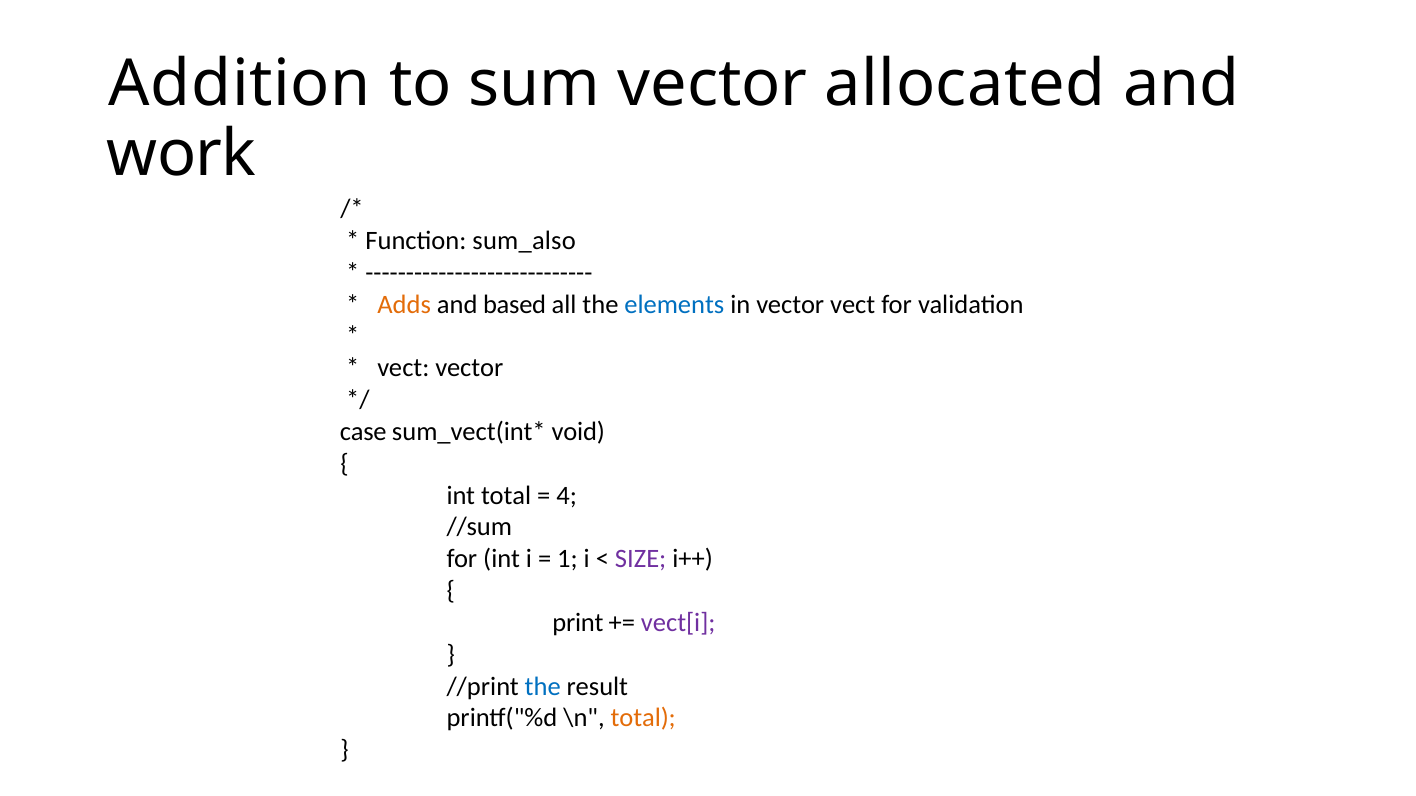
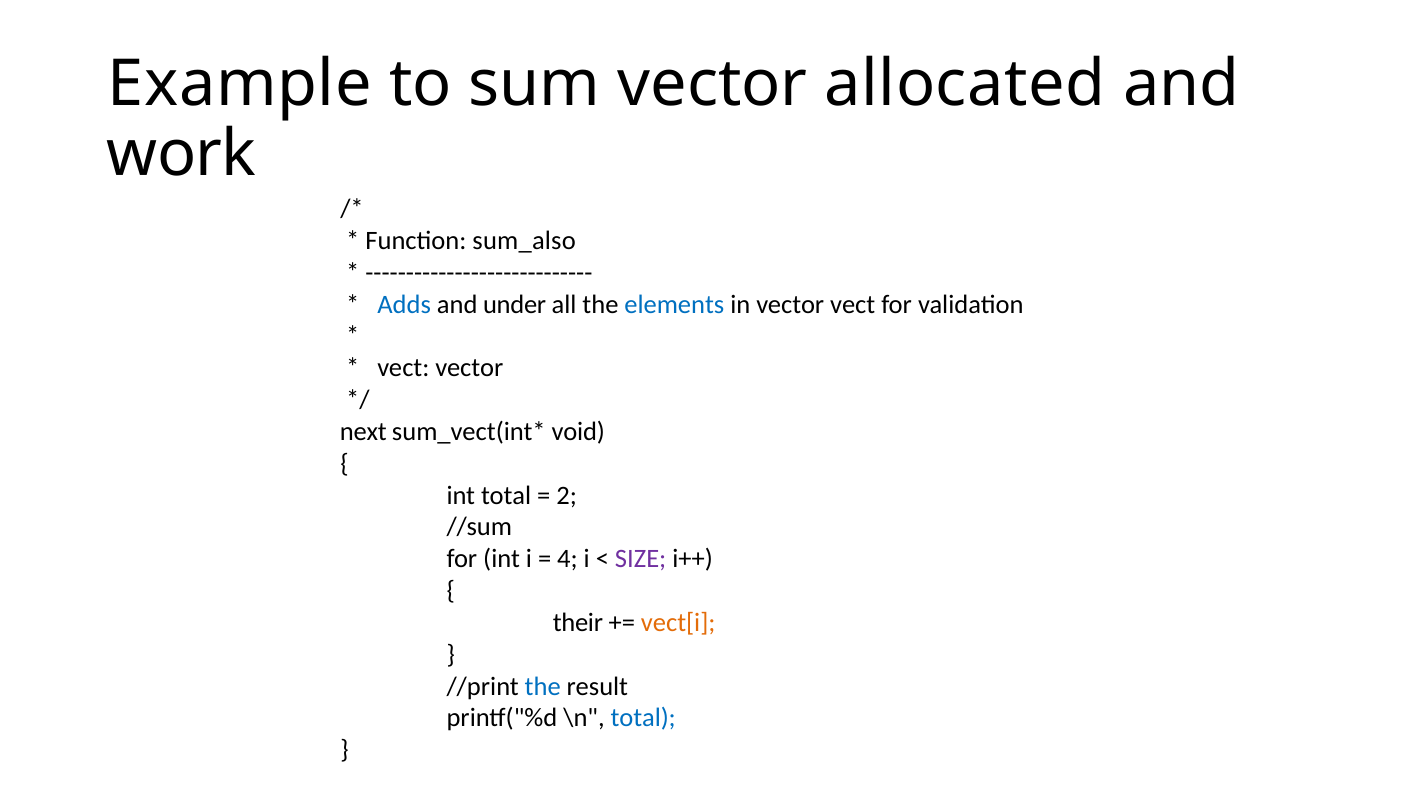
Addition: Addition -> Example
Adds colour: orange -> blue
based: based -> under
case: case -> next
4: 4 -> 2
1: 1 -> 4
print: print -> their
vect[i colour: purple -> orange
total at (643, 719) colour: orange -> blue
